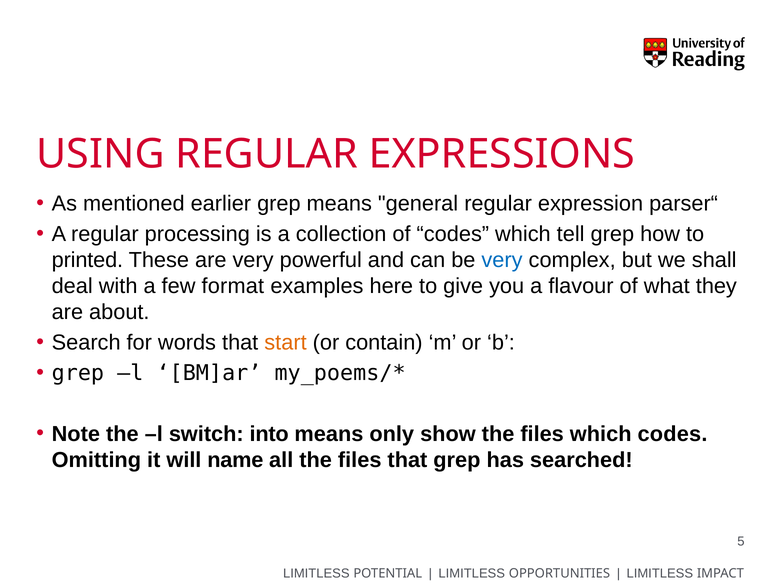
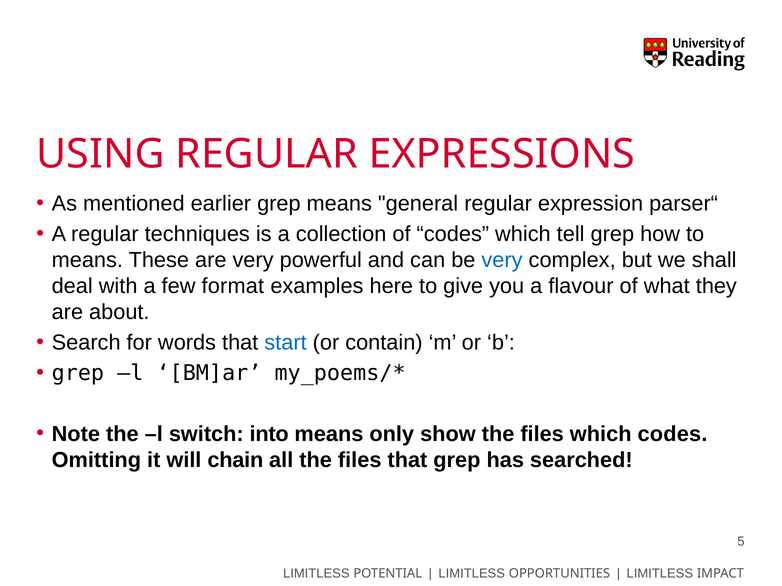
processing: processing -> techniques
printed at (87, 260): printed -> means
start colour: orange -> blue
name: name -> chain
